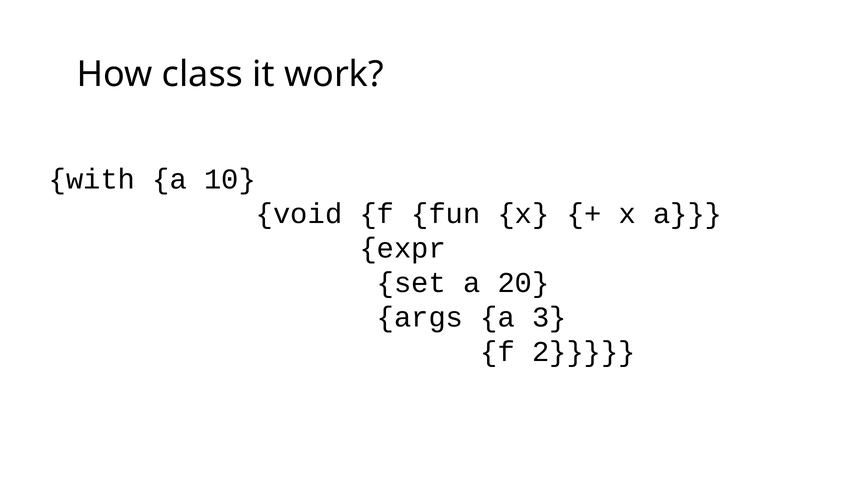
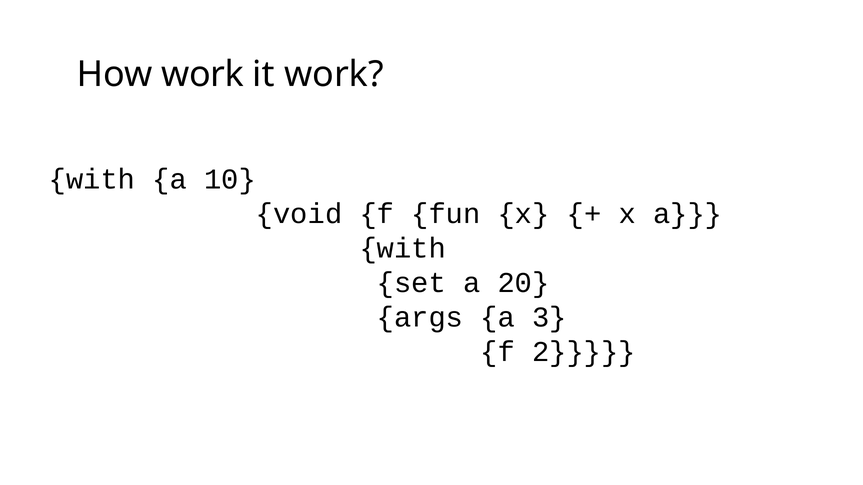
How class: class -> work
expr at (403, 249): expr -> with
